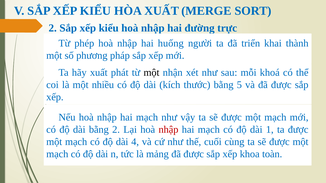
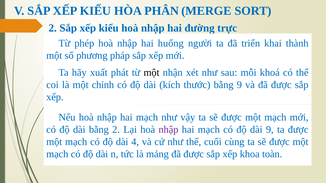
HÒA XUẤT: XUẤT -> PHÂN
nhiều: nhiều -> chỉnh
bằng 5: 5 -> 9
nhập at (168, 130) colour: red -> purple
dài 1: 1 -> 9
